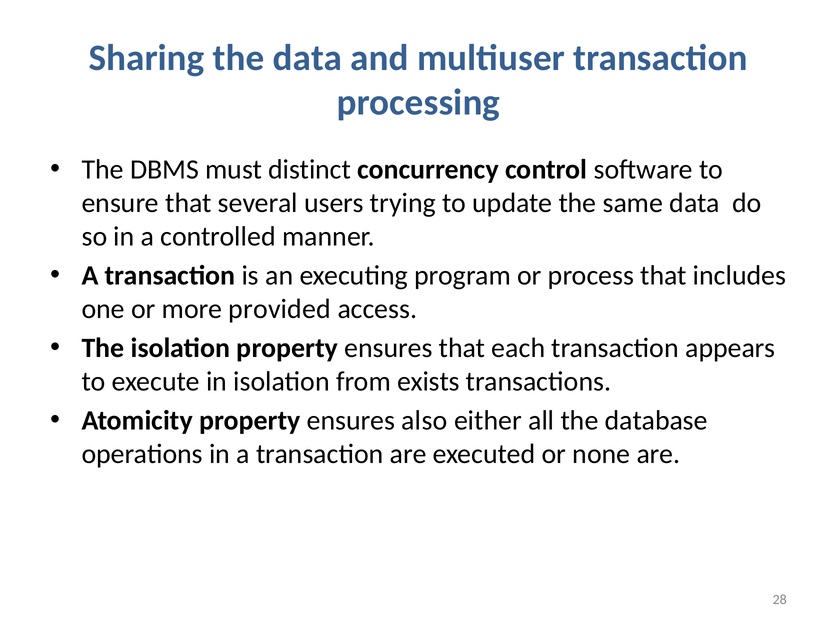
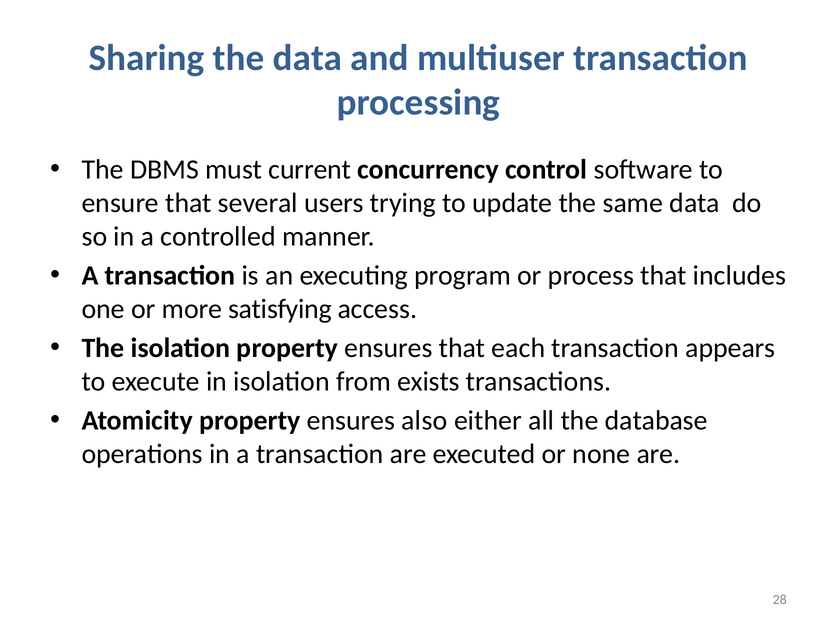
distinct: distinct -> current
provided: provided -> satisfying
